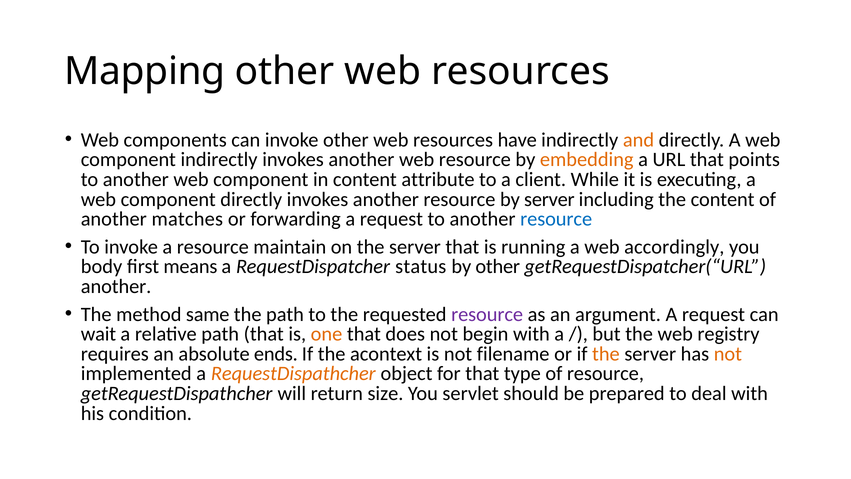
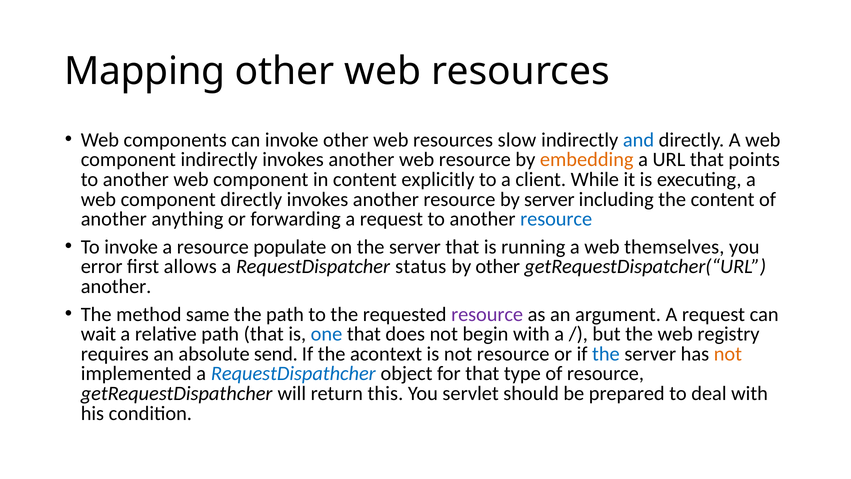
have: have -> slow
and colour: orange -> blue
attribute: attribute -> explicitly
matches: matches -> anything
maintain: maintain -> populate
accordingly: accordingly -> themselves
body: body -> error
means: means -> allows
one colour: orange -> blue
ends: ends -> send
not filename: filename -> resource
the at (606, 354) colour: orange -> blue
RequestDispathcher colour: orange -> blue
size: size -> this
